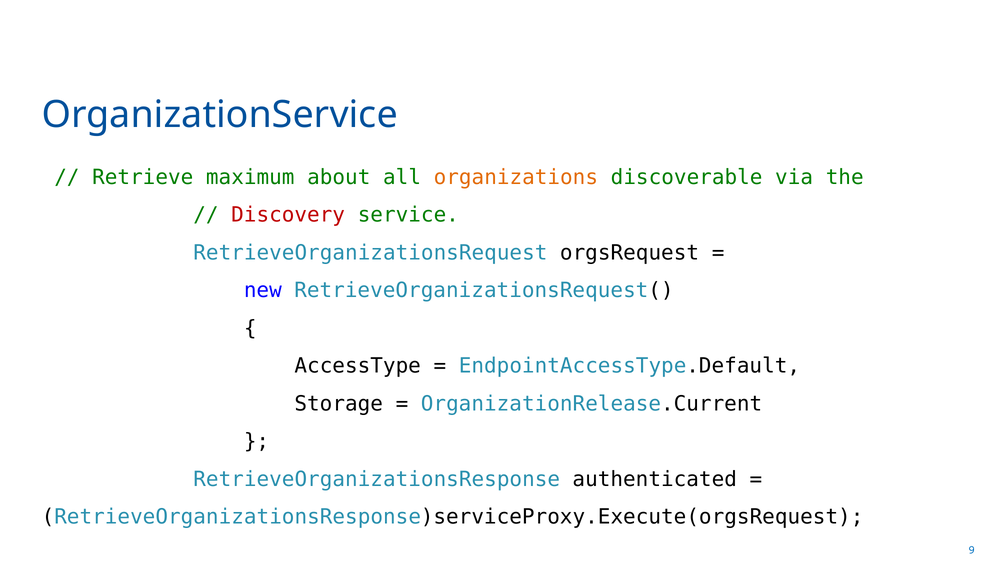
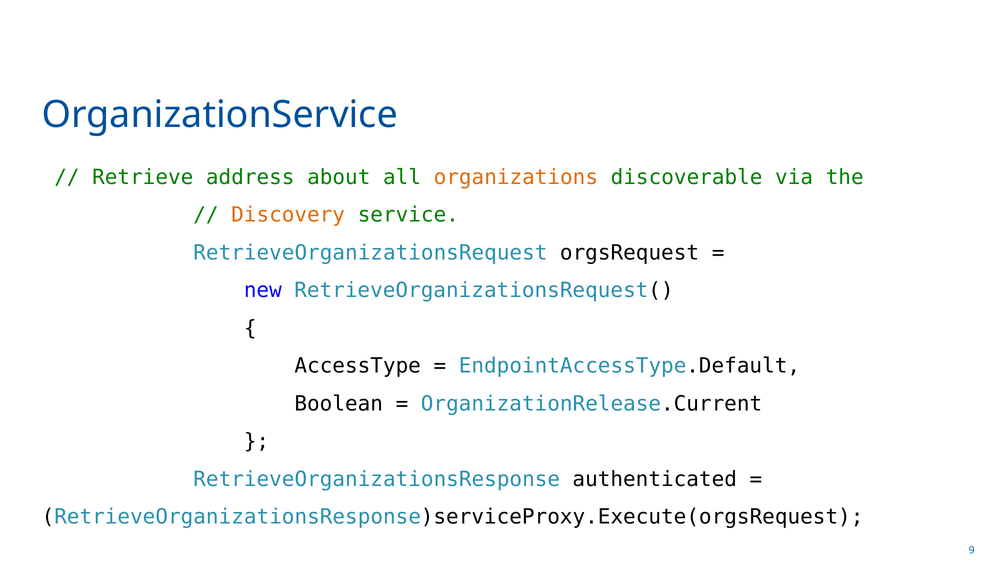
maximum: maximum -> address
Discovery colour: red -> orange
Storage: Storage -> Boolean
